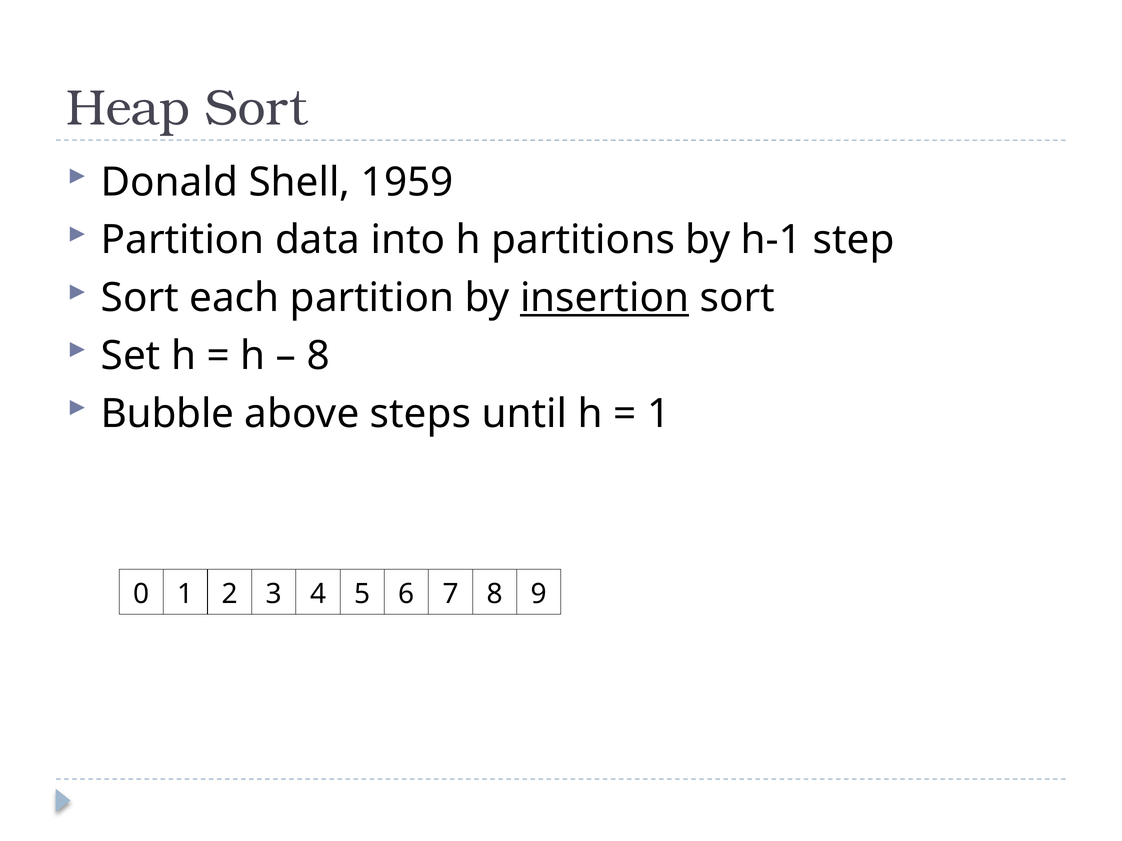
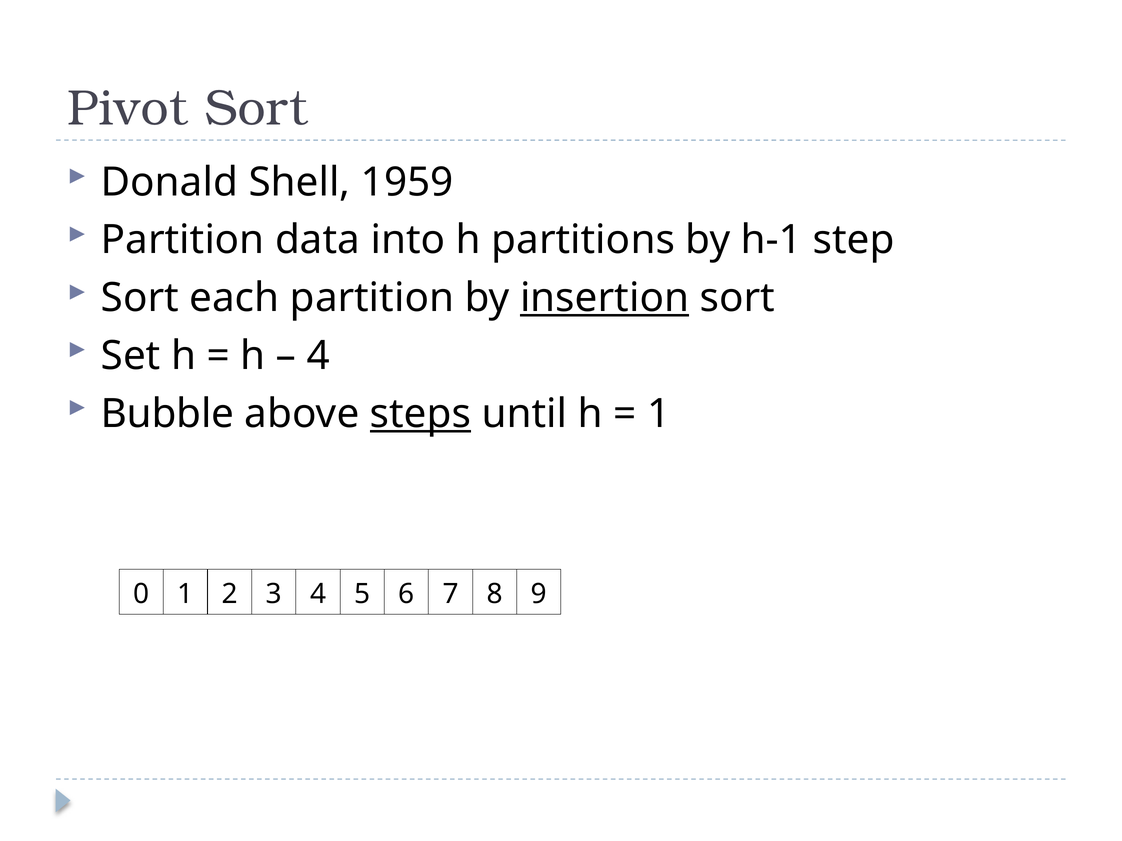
Heap: Heap -> Pivot
8 at (318, 356): 8 -> 4
steps underline: none -> present
